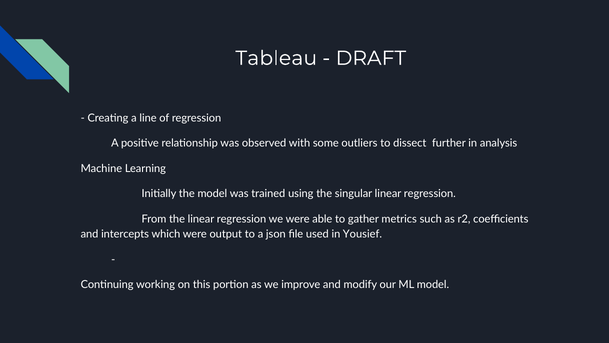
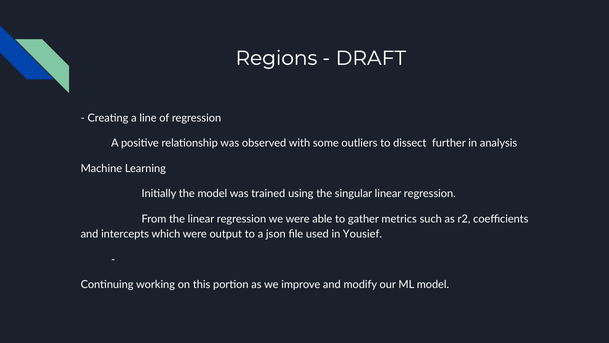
Tableau: Tableau -> Regions
